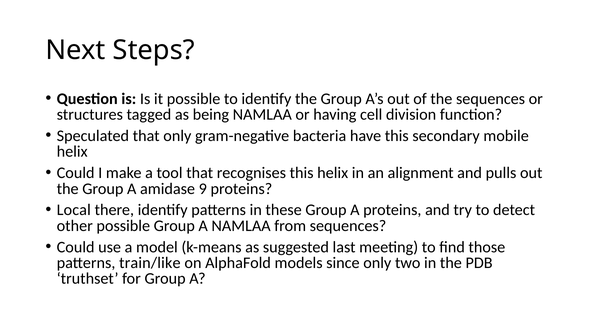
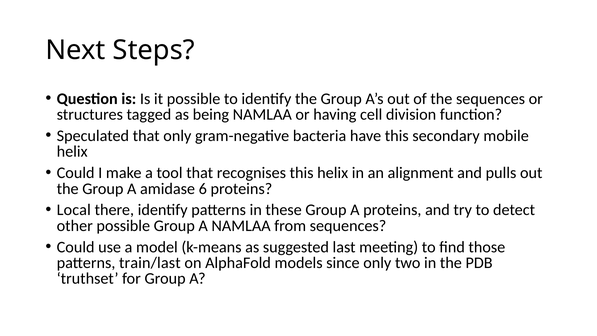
9: 9 -> 6
train/like: train/like -> train/last
